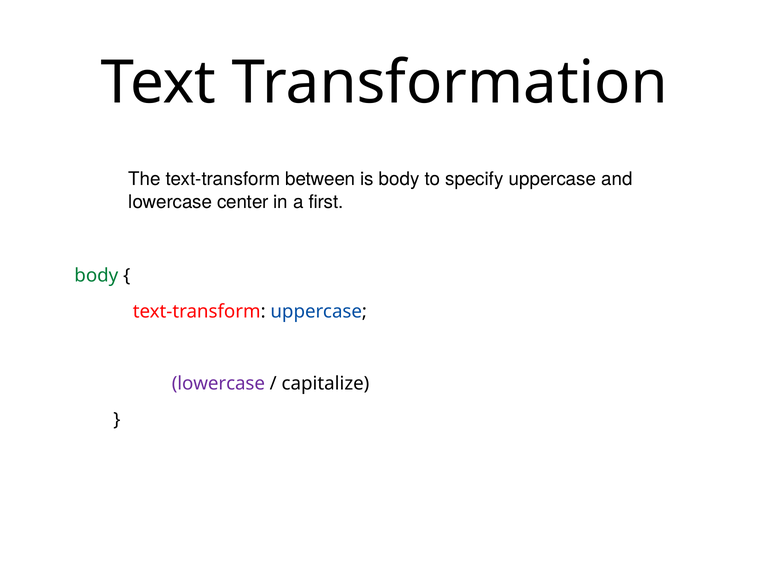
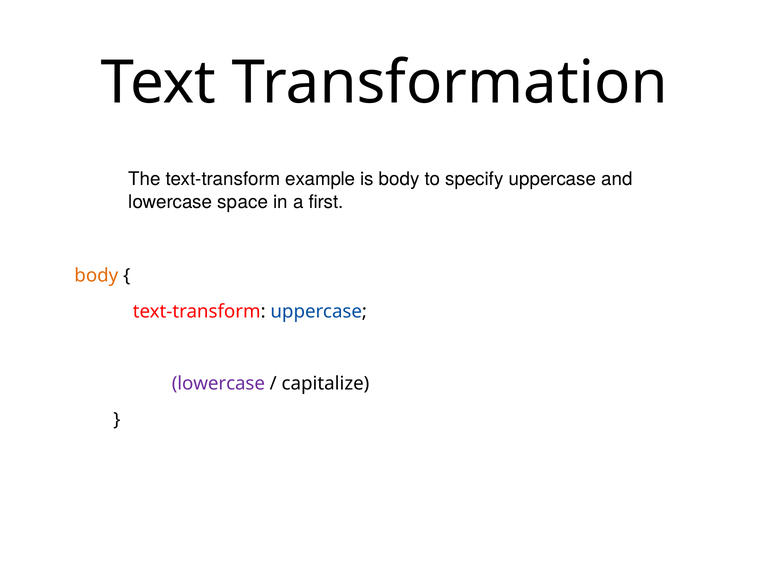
between: between -> example
center: center -> space
body at (96, 275) colour: green -> orange
